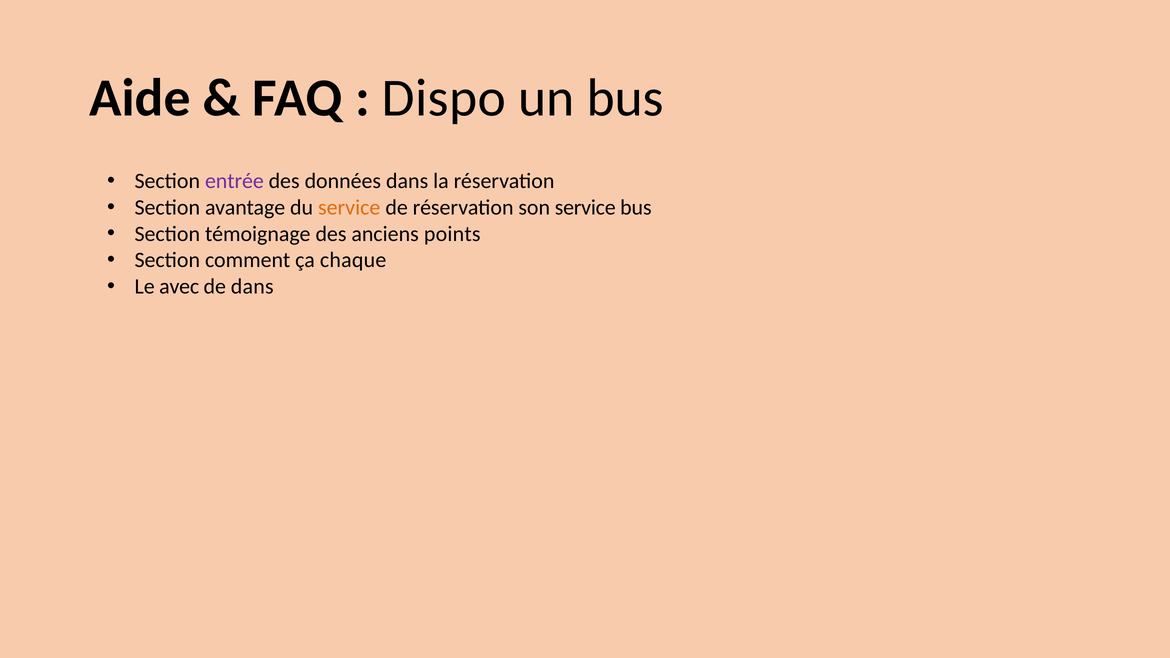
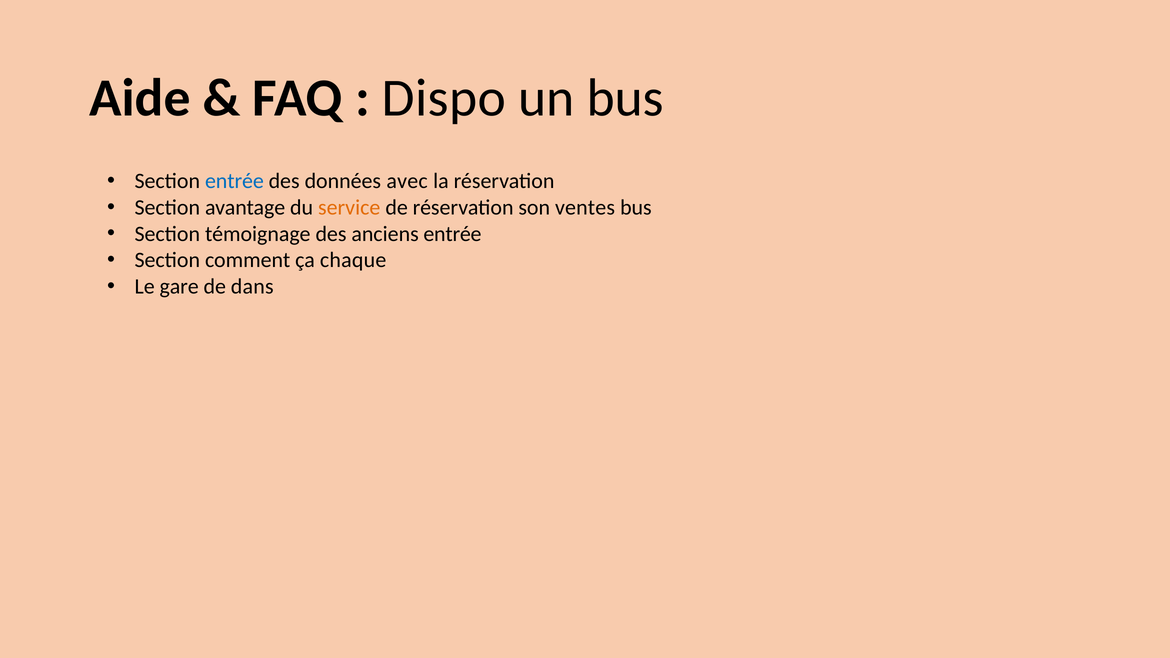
entrée at (234, 181) colour: purple -> blue
données dans: dans -> avec
son service: service -> ventes
anciens points: points -> entrée
avec: avec -> gare
